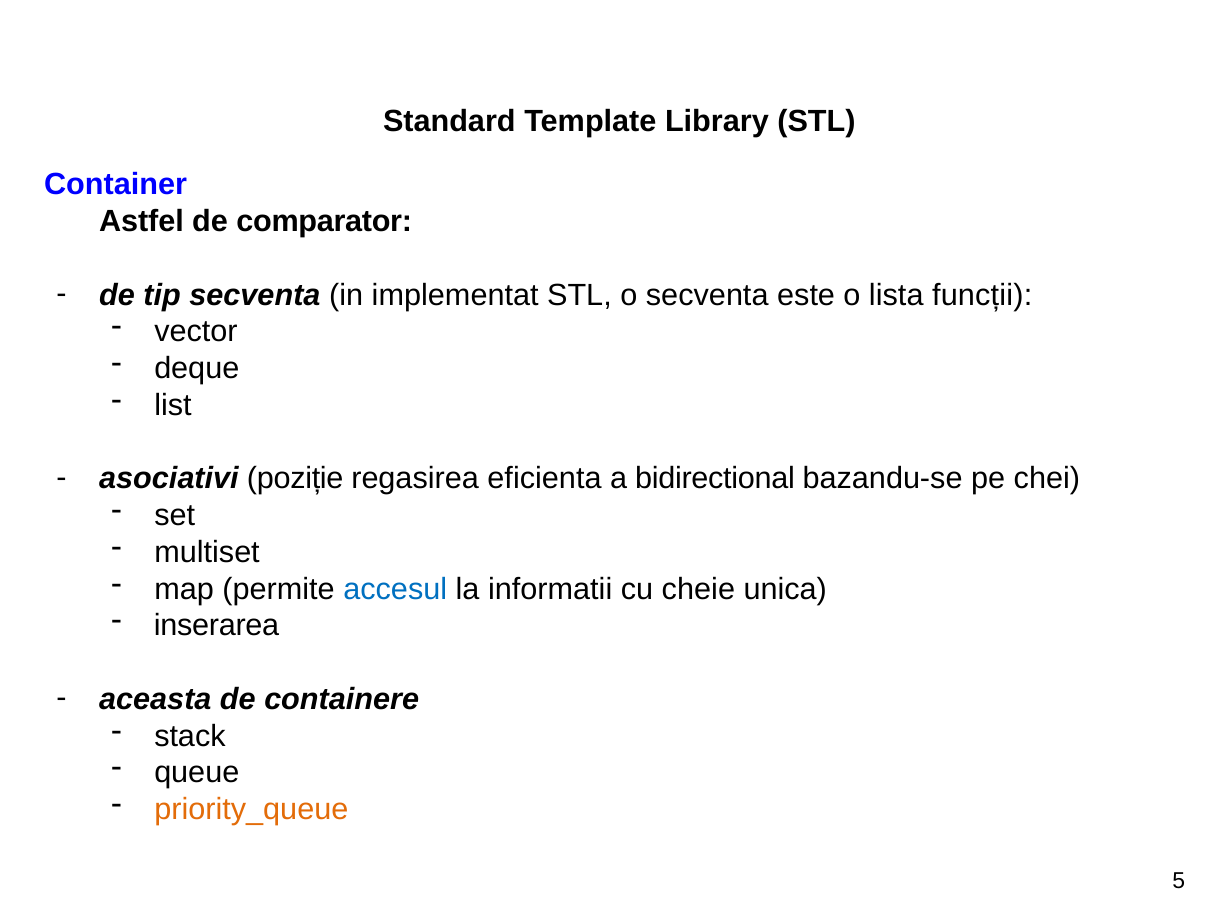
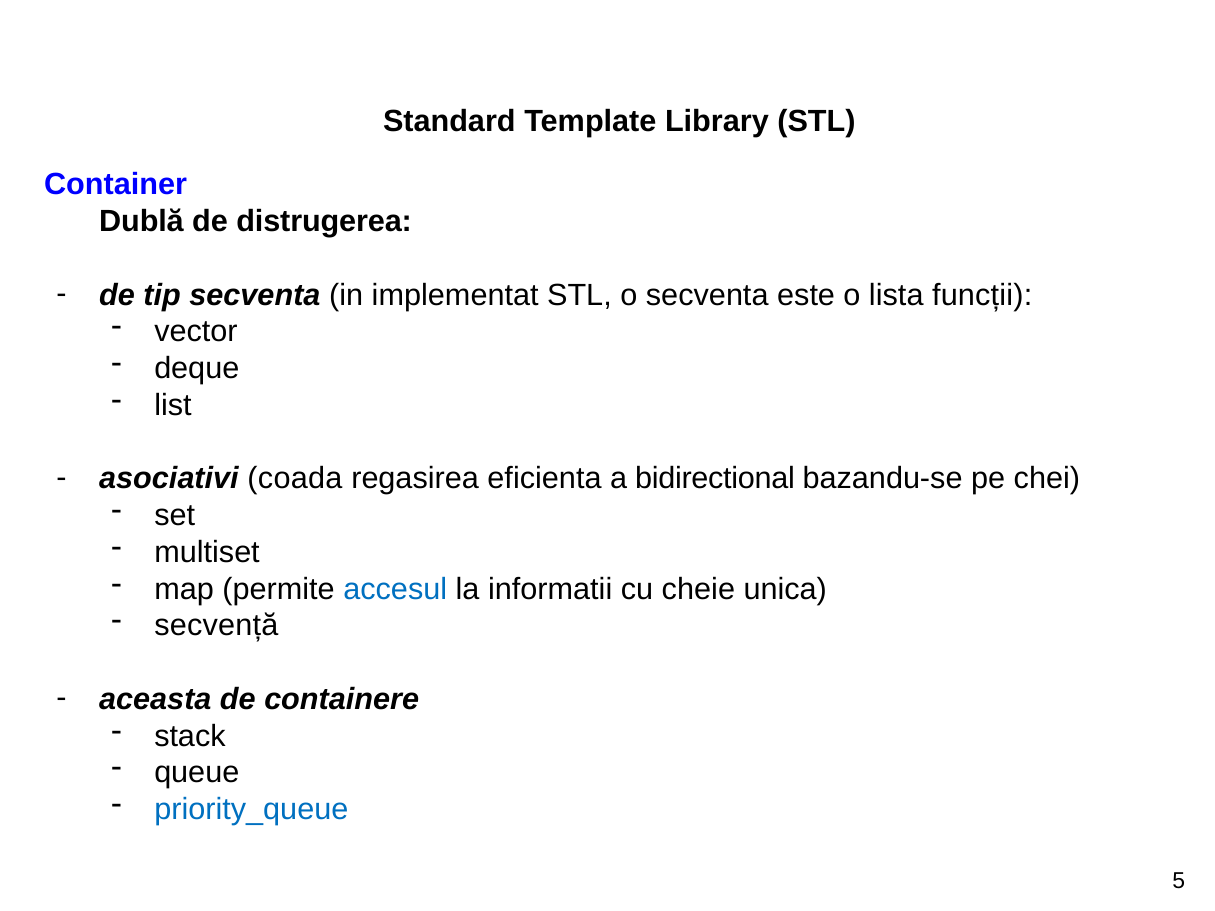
Astfel: Astfel -> Dublă
comparator: comparator -> distrugerea
poziție: poziție -> coada
inserarea: inserarea -> secvență
priority_queue colour: orange -> blue
